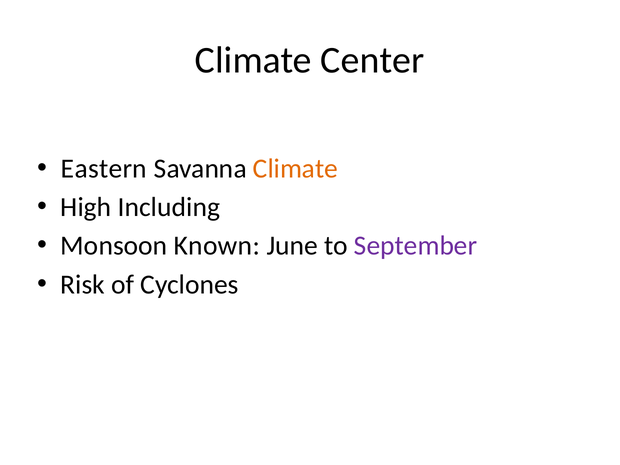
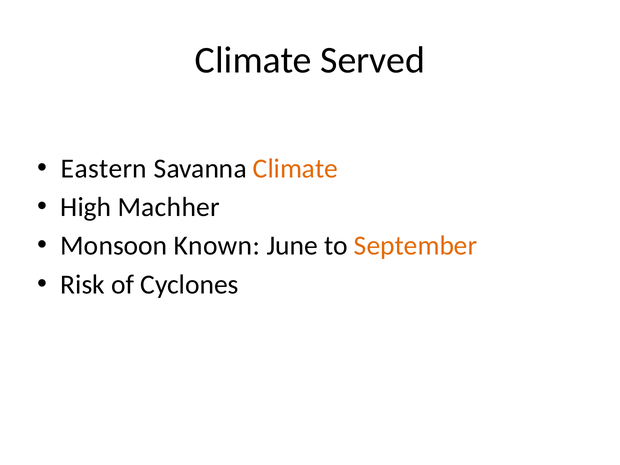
Center: Center -> Served
Including: Including -> Machher
September colour: purple -> orange
